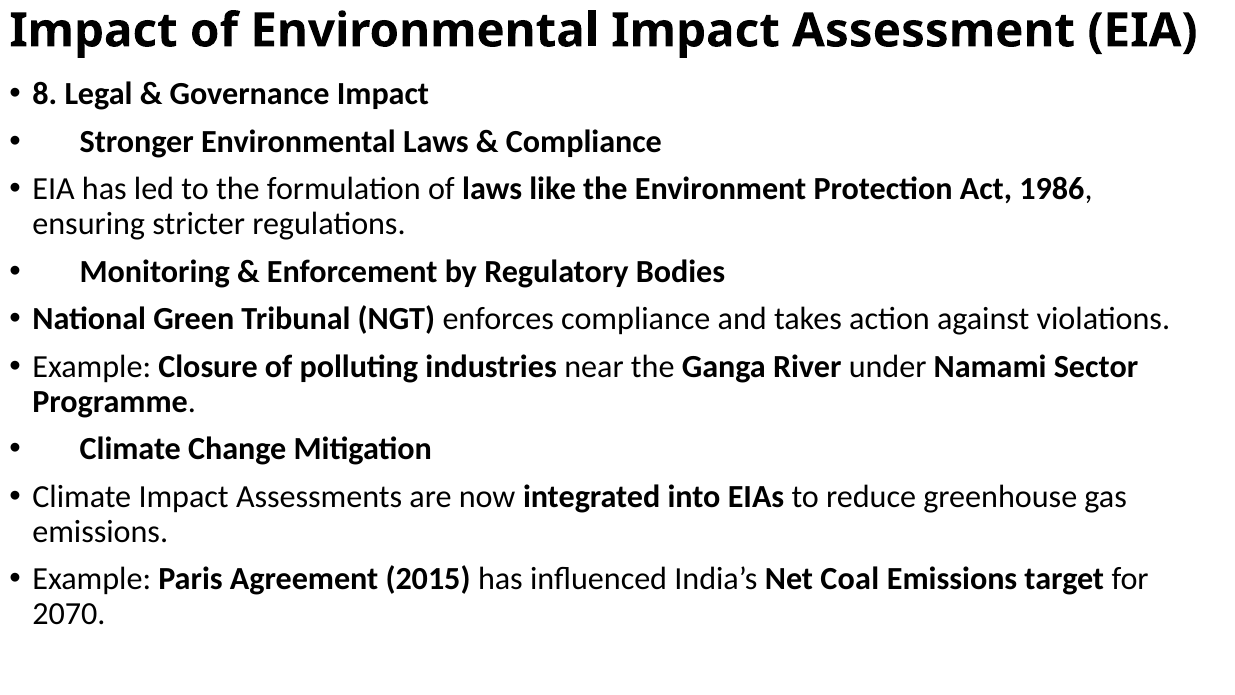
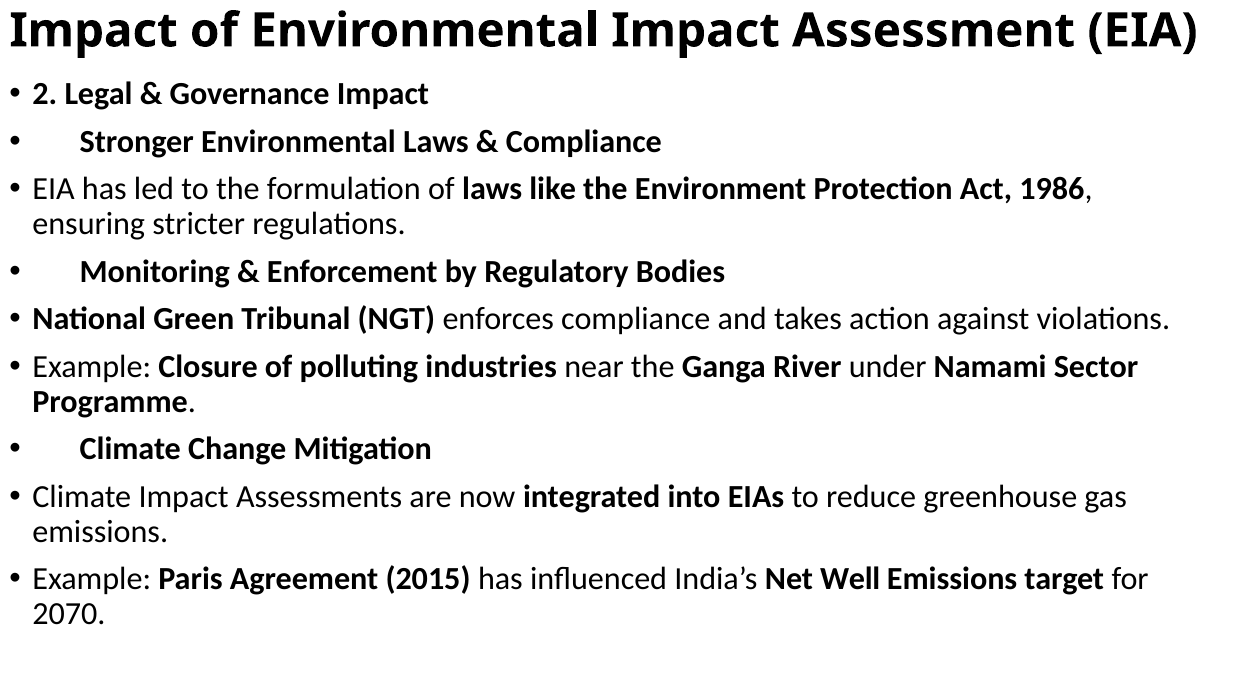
8: 8 -> 2
Coal: Coal -> Well
